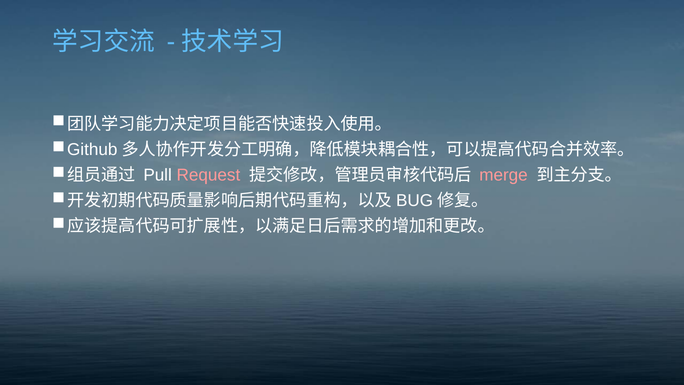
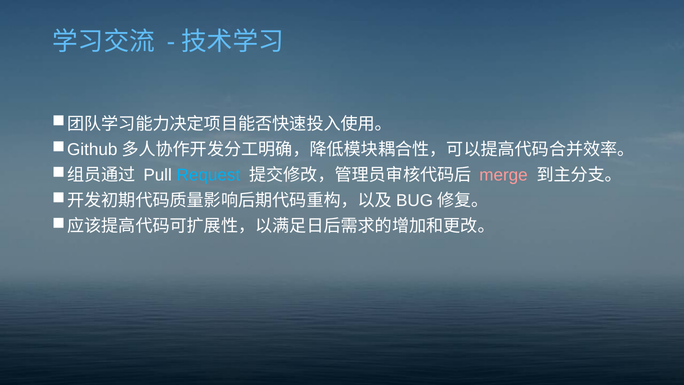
Request colour: pink -> light blue
